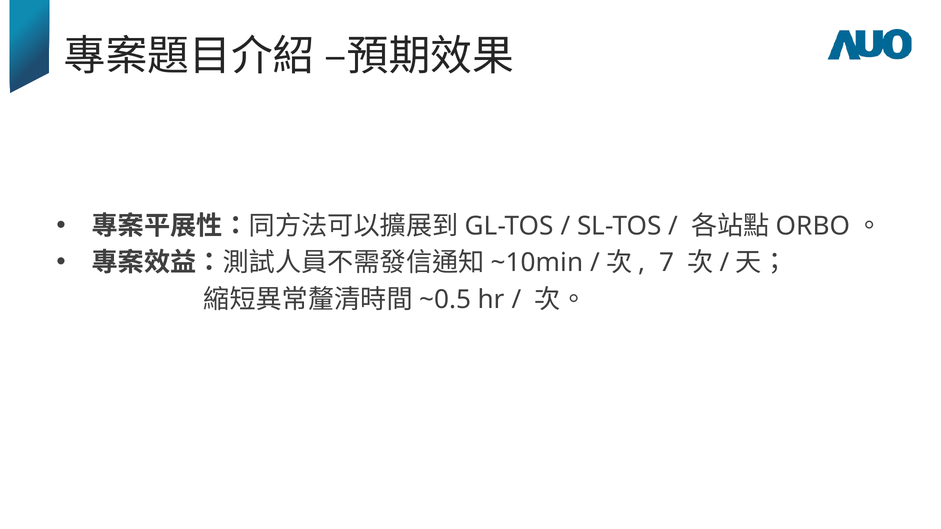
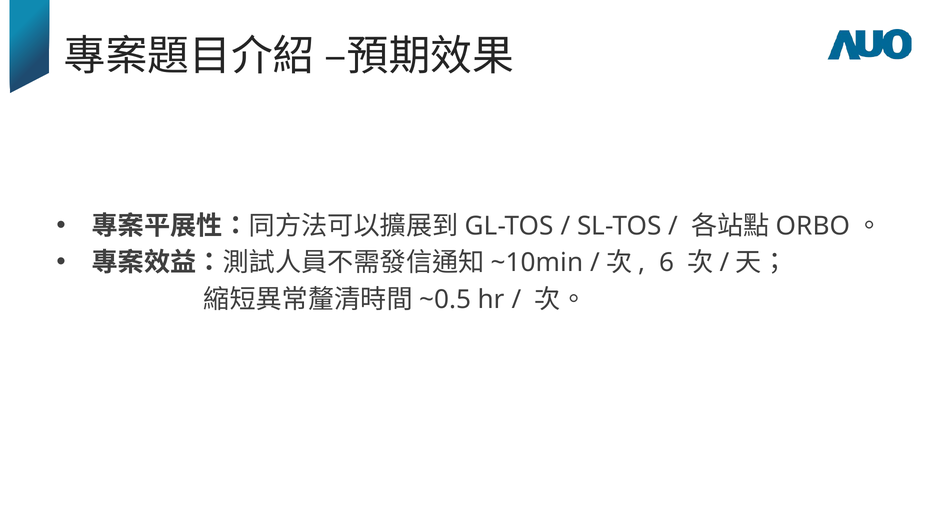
7: 7 -> 6
